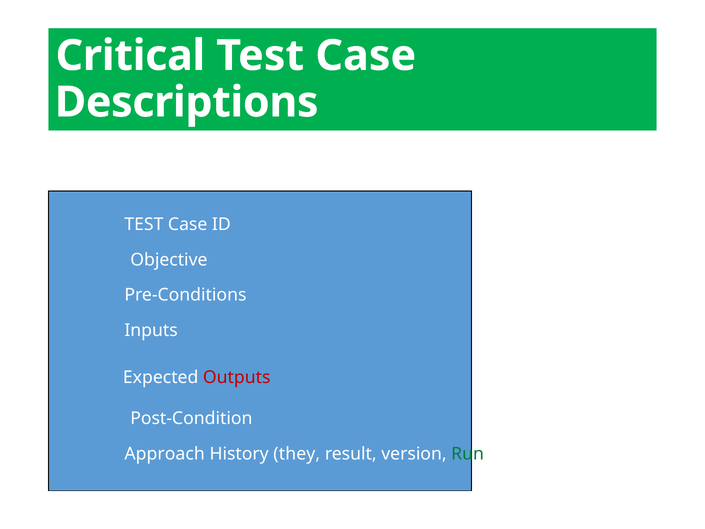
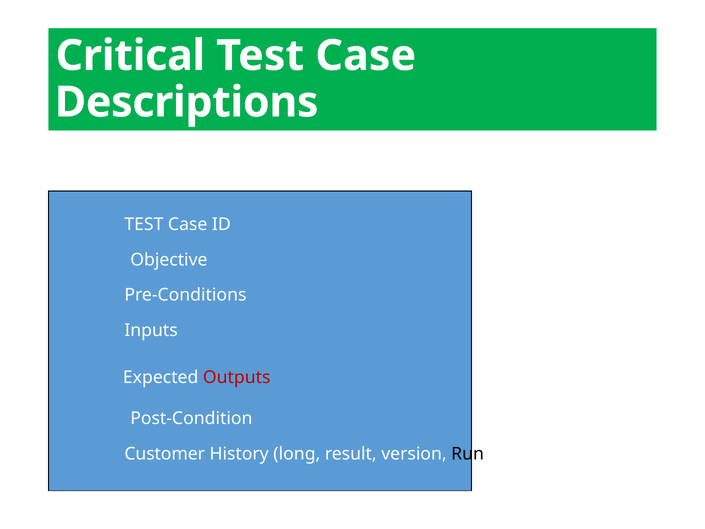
Approach: Approach -> Customer
they: they -> long
Run colour: green -> black
